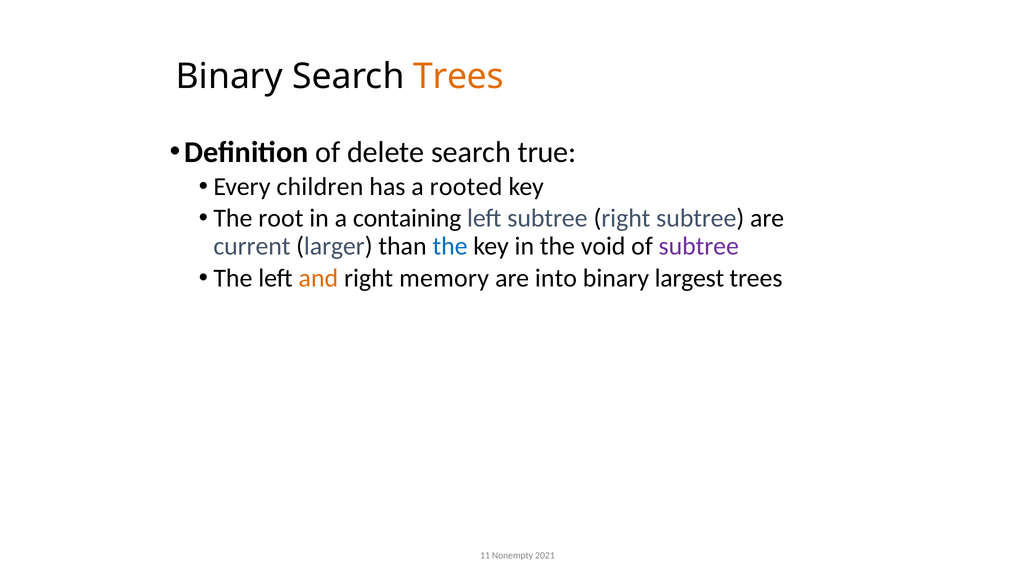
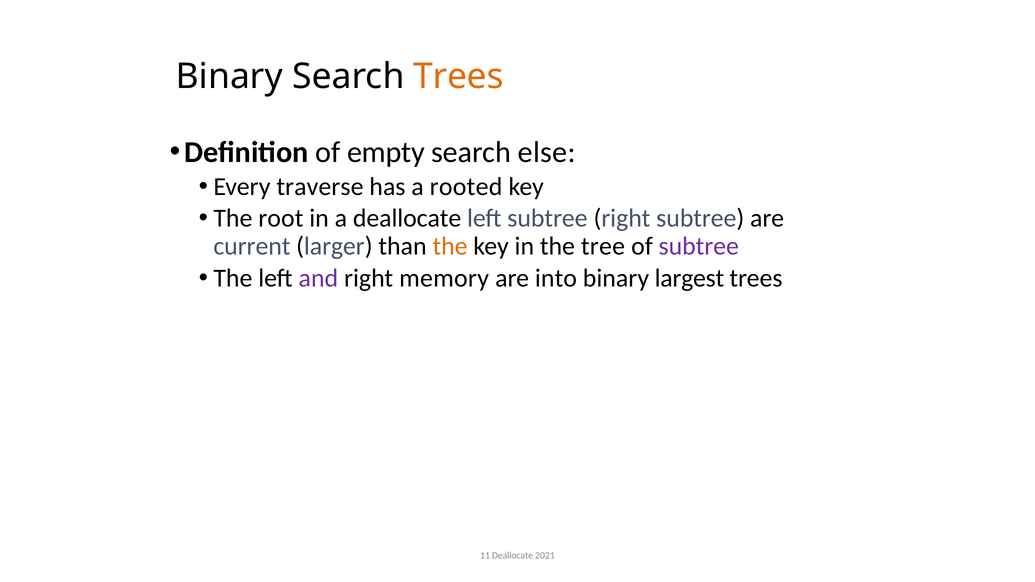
delete: delete -> empty
true: true -> else
children: children -> traverse
a containing: containing -> deallocate
the at (450, 246) colour: blue -> orange
void: void -> tree
and colour: orange -> purple
11 Nonempty: Nonempty -> Deallocate
